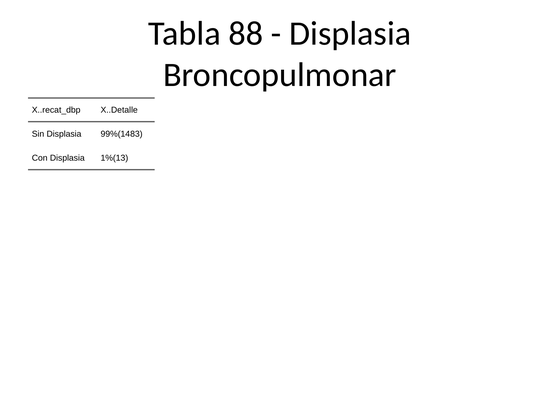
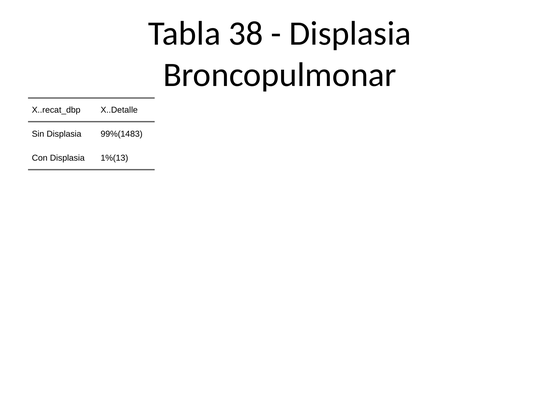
88: 88 -> 38
